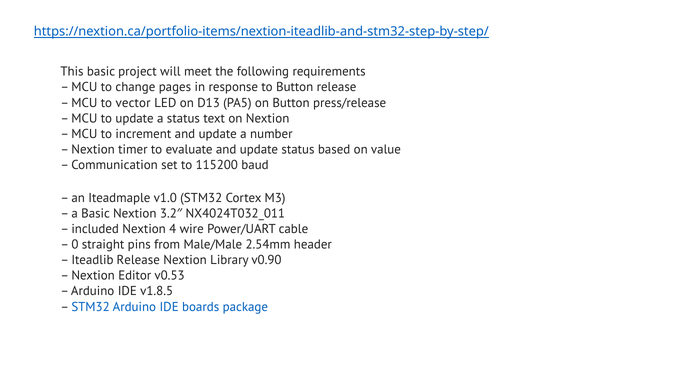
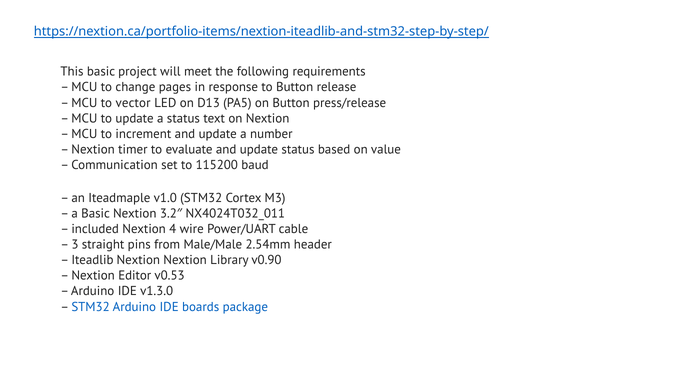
0: 0 -> 3
Iteadlib Release: Release -> Nextion
v1.8.5: v1.8.5 -> v1.3.0
